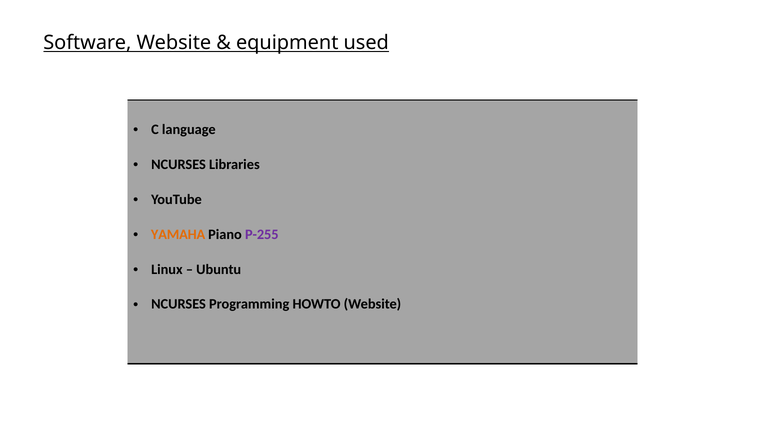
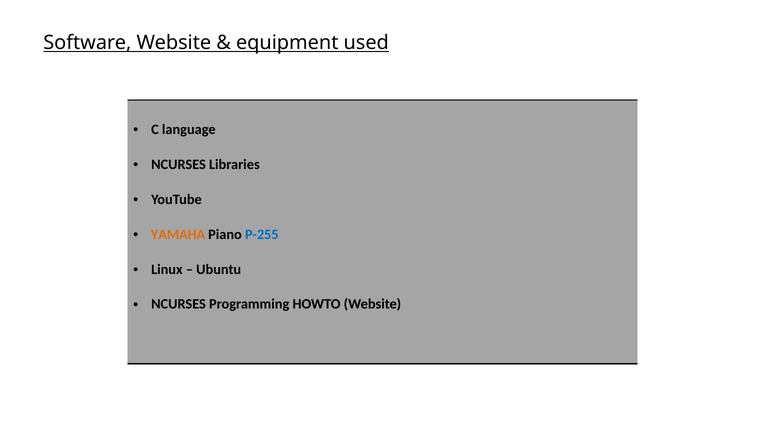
P-255 colour: purple -> blue
